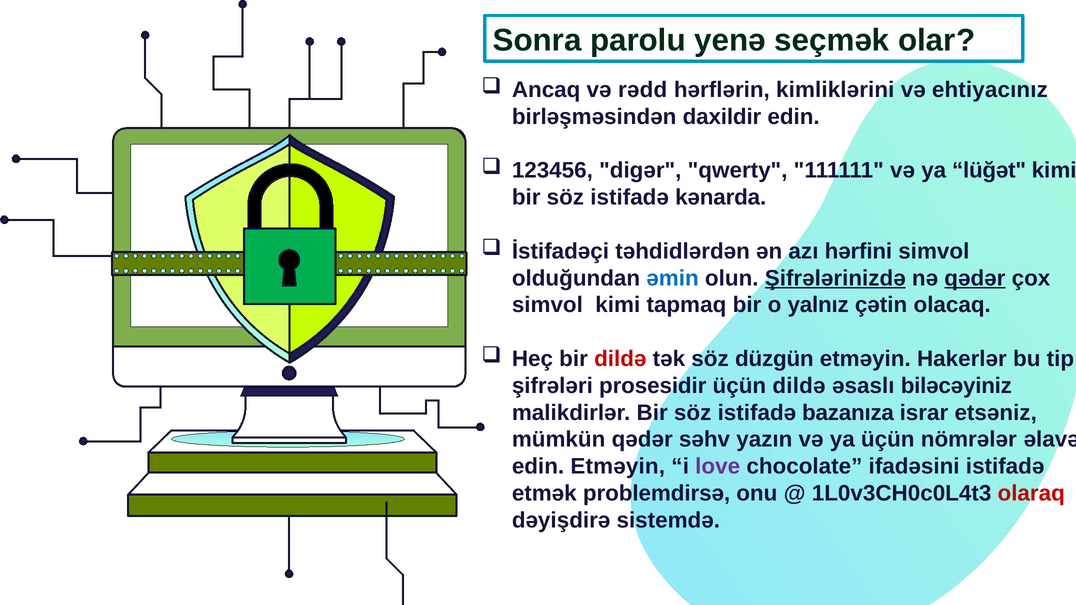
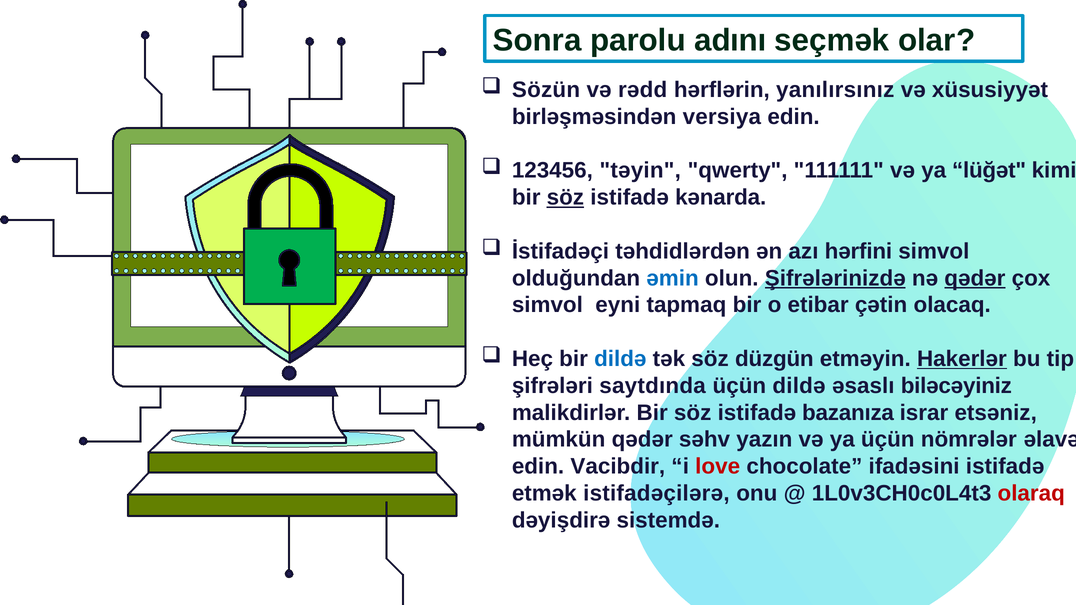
yenə: yenə -> adını
Ancaq: Ancaq -> Sözün
kimliklərini: kimliklərini -> yanılırsınız
ehtiyacınız: ehtiyacınız -> xüsusiyyət
daxildir: daxildir -> versiya
digər: digər -> təyin
söz at (565, 198) underline: none -> present
simvol kimi: kimi -> eyni
yalnız: yalnız -> etibar
dildə at (620, 359) colour: red -> blue
Hakerlər underline: none -> present
prosesidir: prosesidir -> saytdında
edin Etməyin: Etməyin -> Vacibdir
love colour: purple -> red
problemdirsə: problemdirsə -> istifadəçilərə
